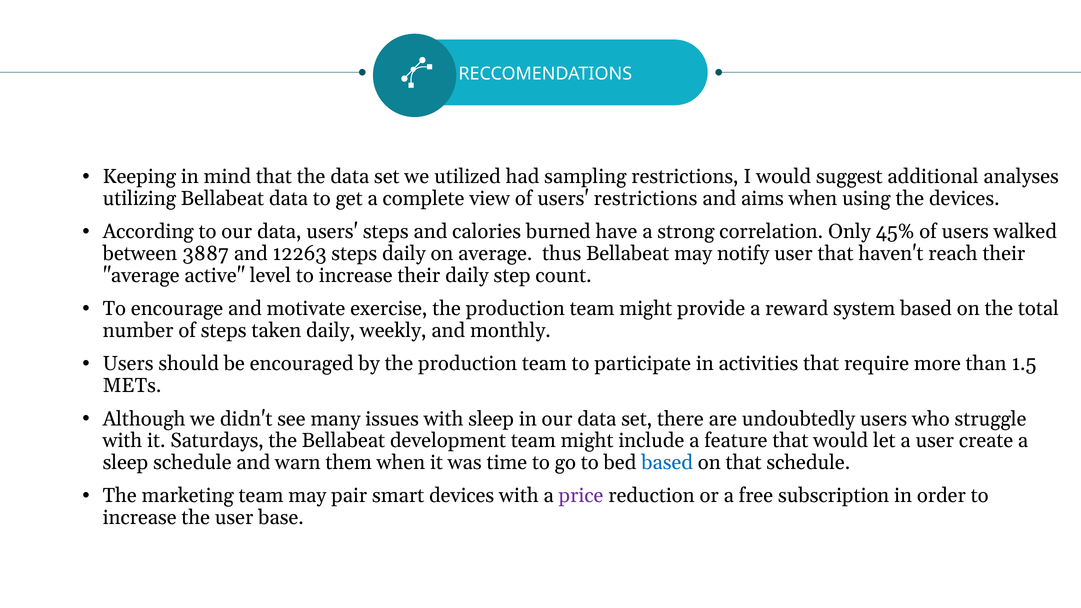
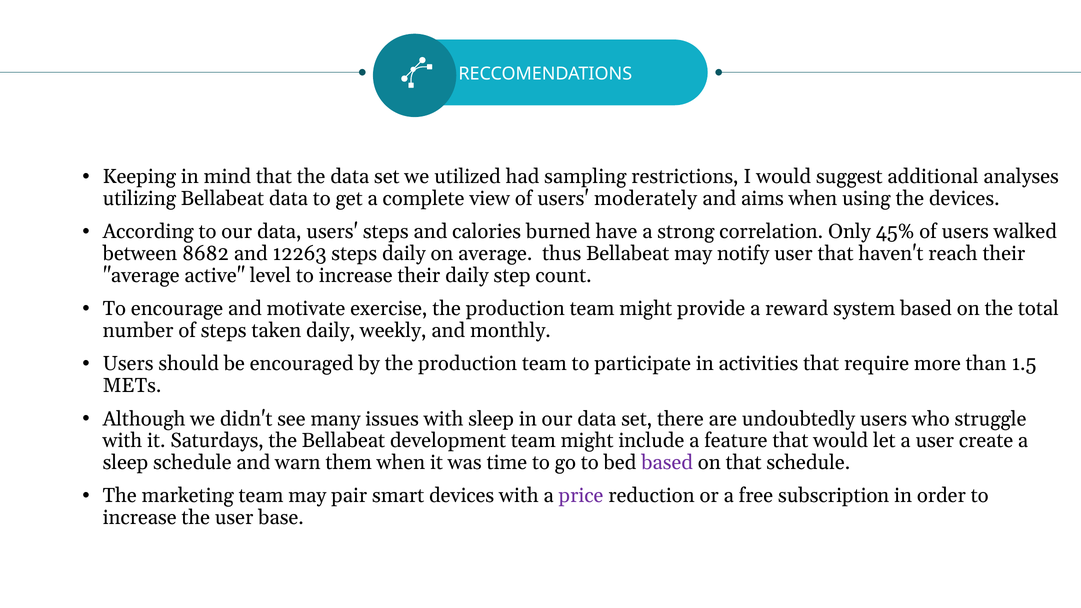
users restrictions: restrictions -> moderately
3887: 3887 -> 8682
based at (667, 463) colour: blue -> purple
